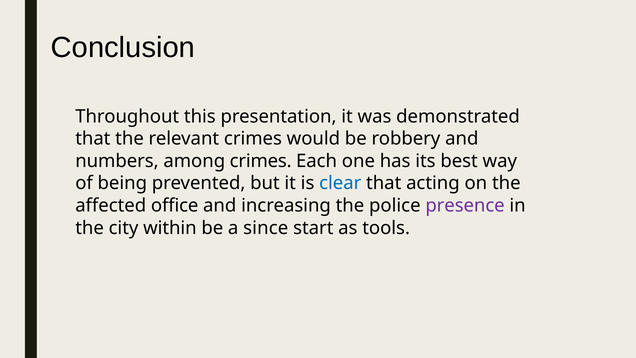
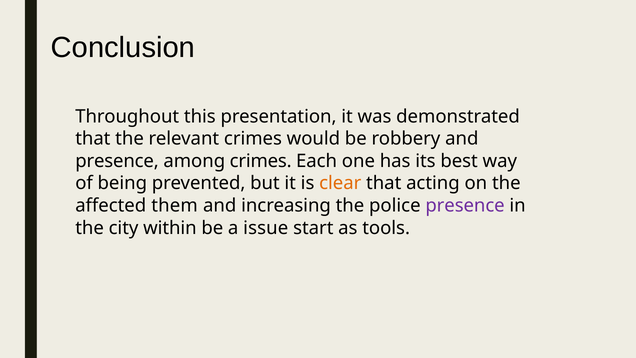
numbers at (117, 161): numbers -> presence
clear colour: blue -> orange
office: office -> them
since: since -> issue
